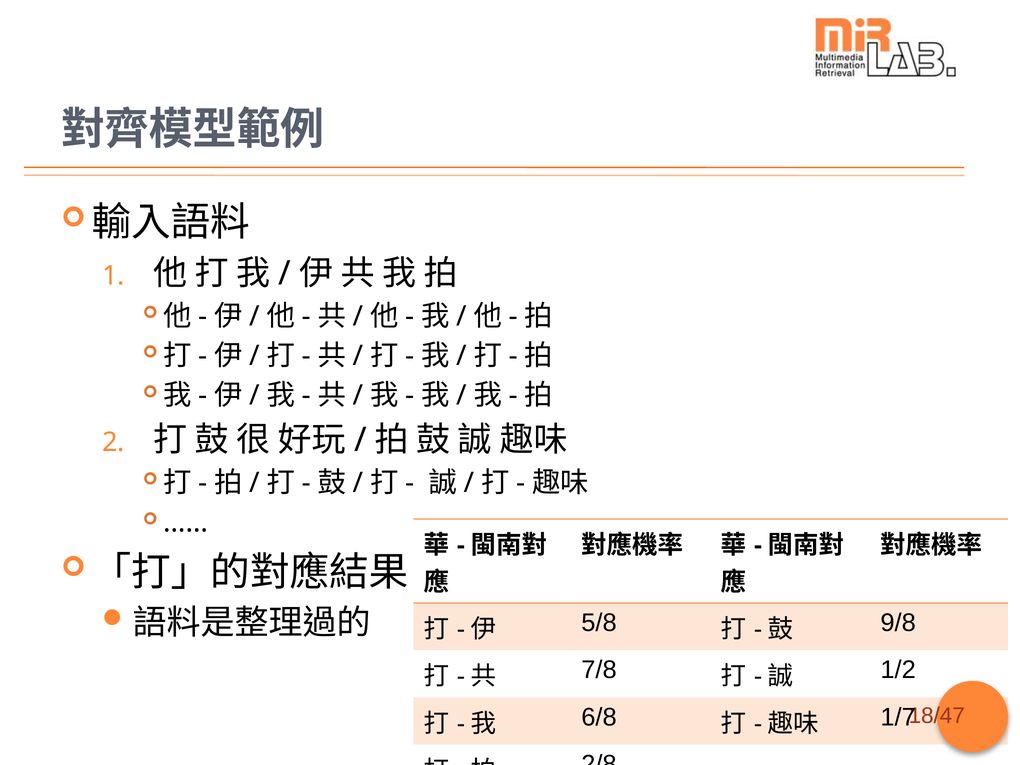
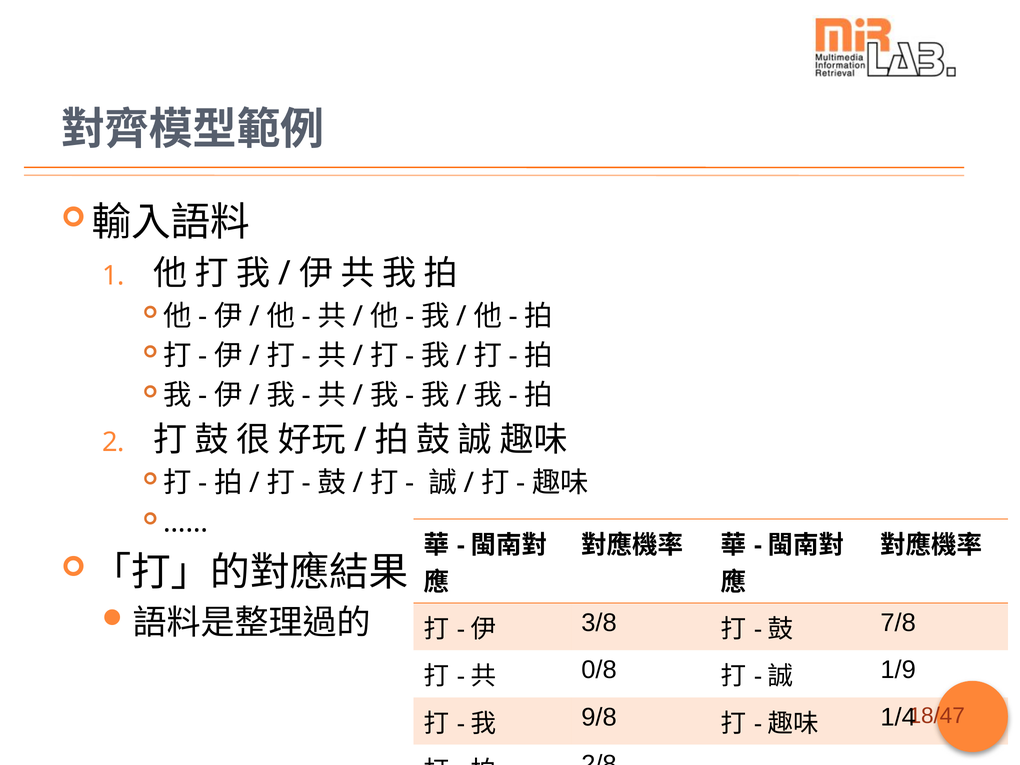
5/8: 5/8 -> 3/8
9/8: 9/8 -> 7/8
7/8: 7/8 -> 0/8
1/2: 1/2 -> 1/9
6/8: 6/8 -> 9/8
1/7: 1/7 -> 1/4
